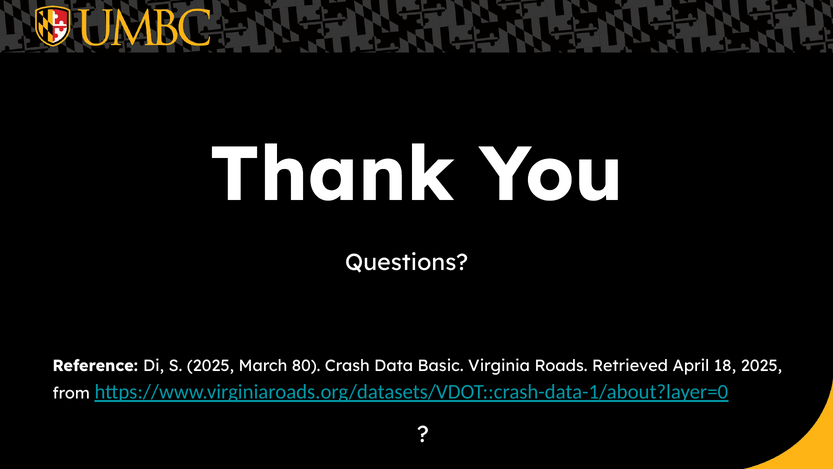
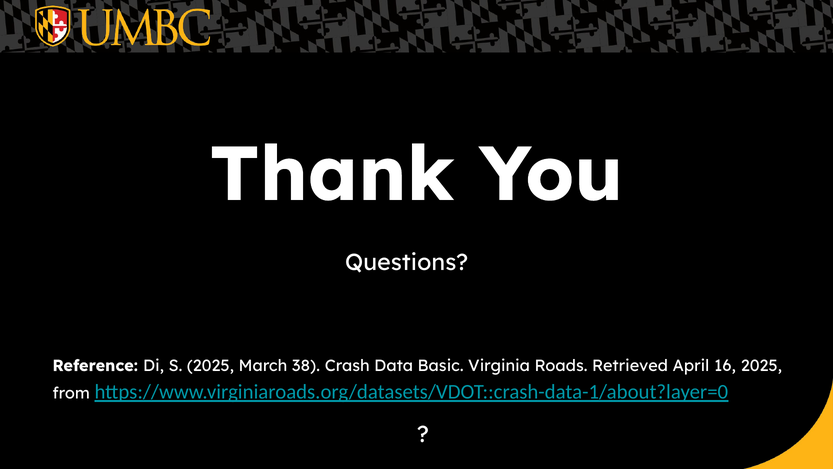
80: 80 -> 38
18: 18 -> 16
